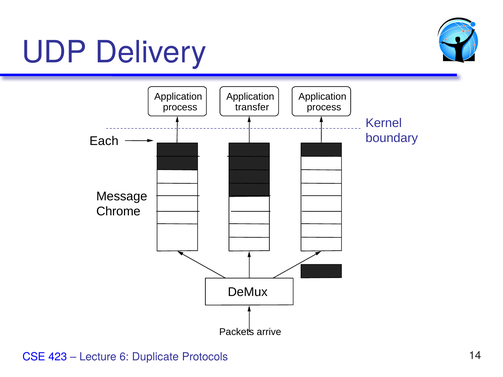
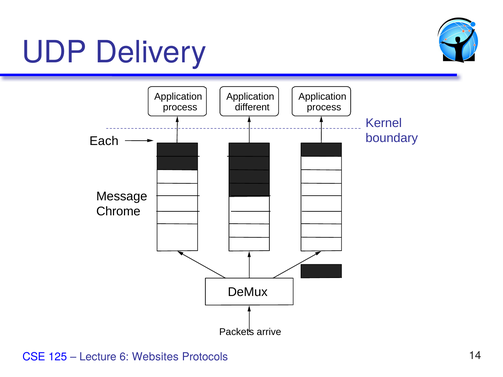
transfer: transfer -> different
423: 423 -> 125
Duplicate: Duplicate -> Websites
